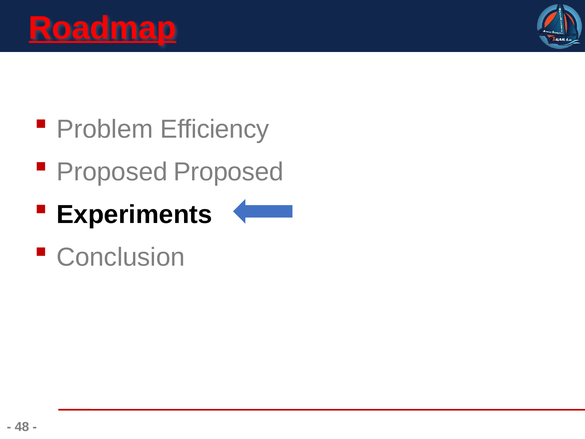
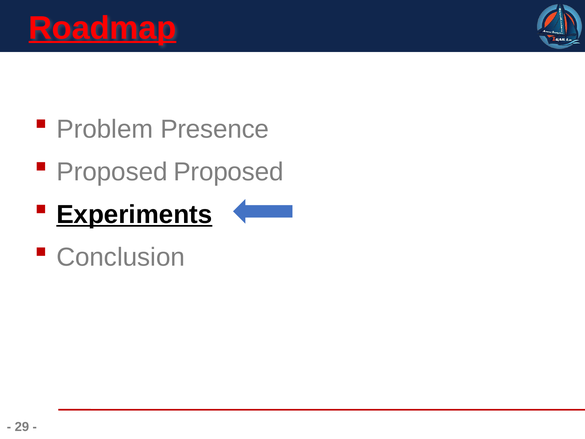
Efficiency: Efficiency -> Presence
Experiments underline: none -> present
48: 48 -> 29
